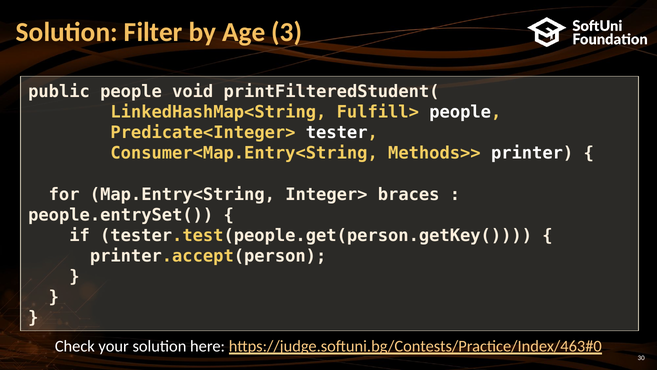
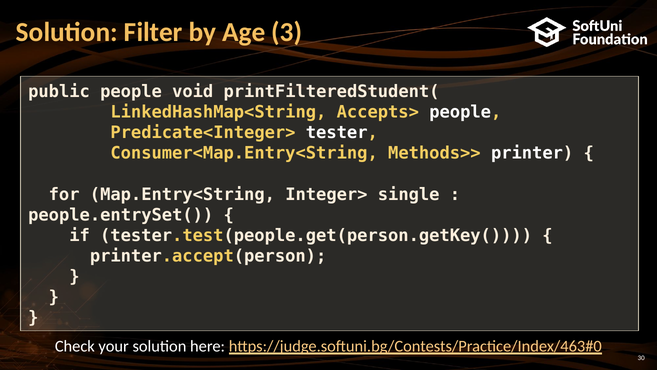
Fulfill>: Fulfill> -> Accepts>
braces: braces -> single
